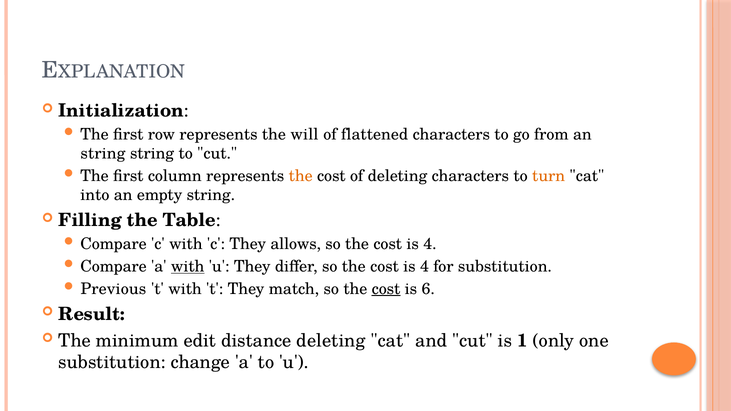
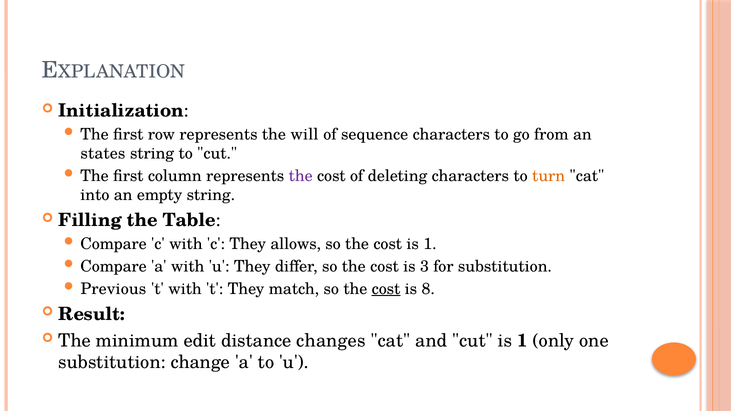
flattened: flattened -> sequence
string at (103, 154): string -> states
the at (301, 176) colour: orange -> purple
4 at (430, 244): 4 -> 1
with at (188, 267) underline: present -> none
4 at (425, 267): 4 -> 3
6: 6 -> 8
distance deleting: deleting -> changes
